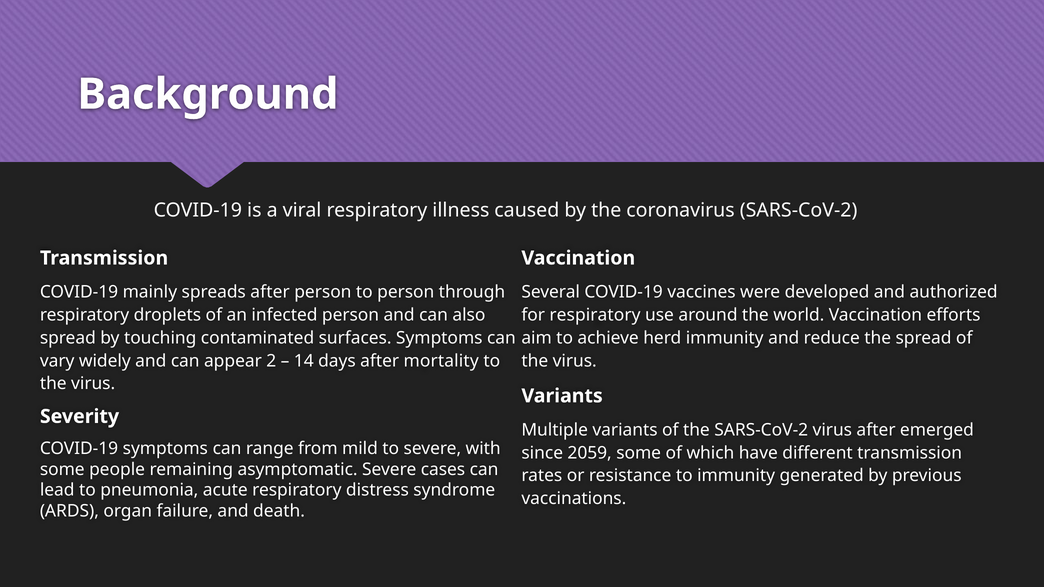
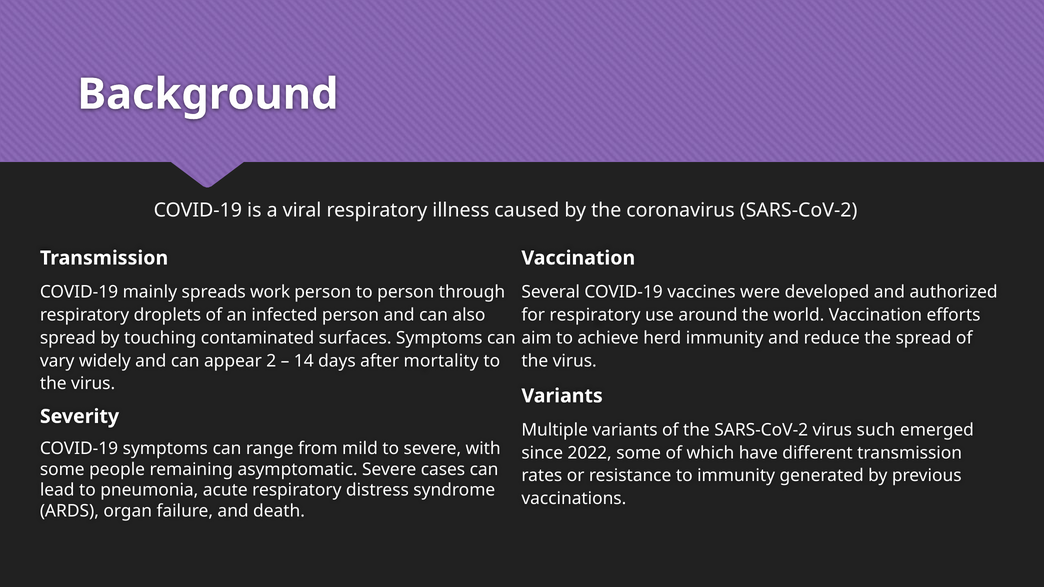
spreads after: after -> work
virus after: after -> such
2059: 2059 -> 2022
